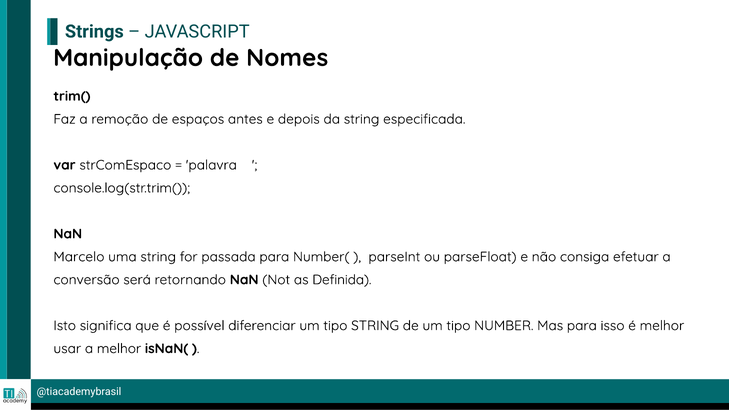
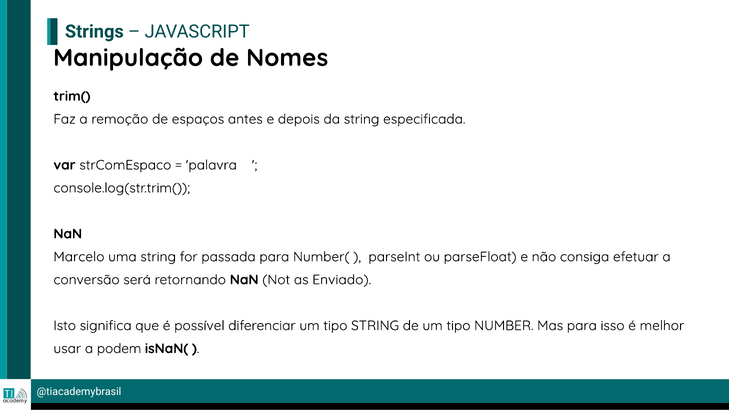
Definida: Definida -> Enviado
a melhor: melhor -> podem
